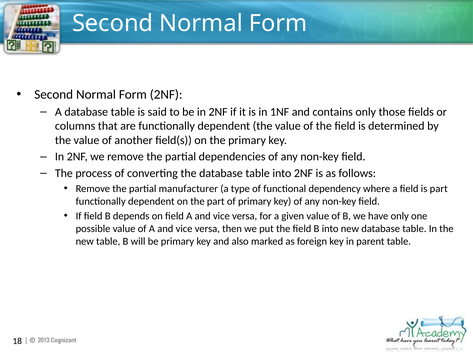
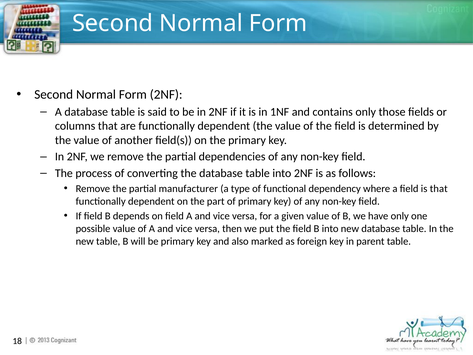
is part: part -> that
